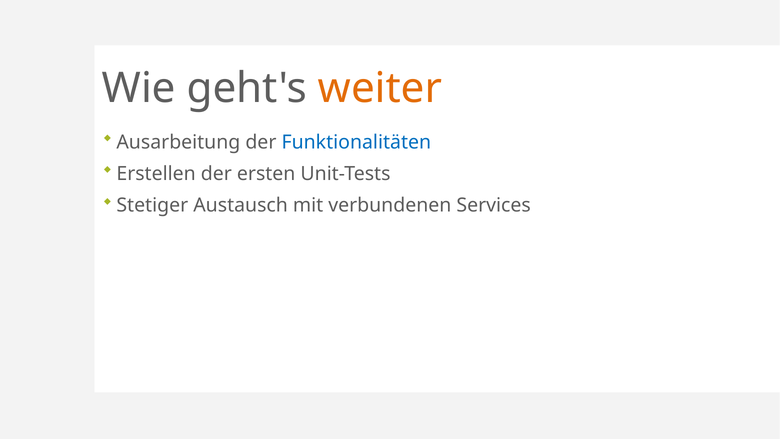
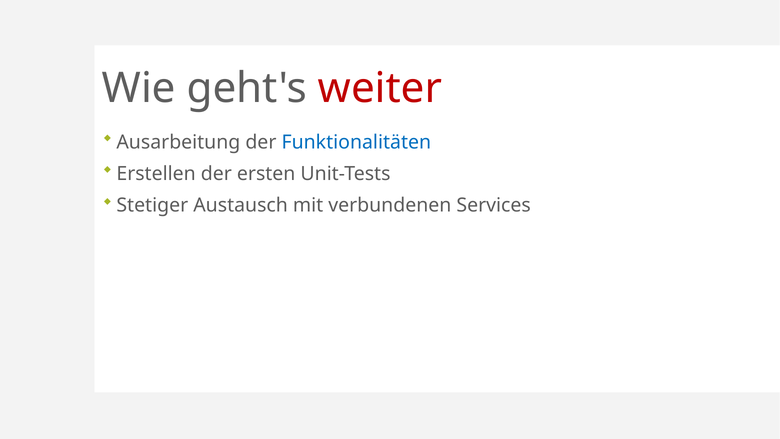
weiter colour: orange -> red
